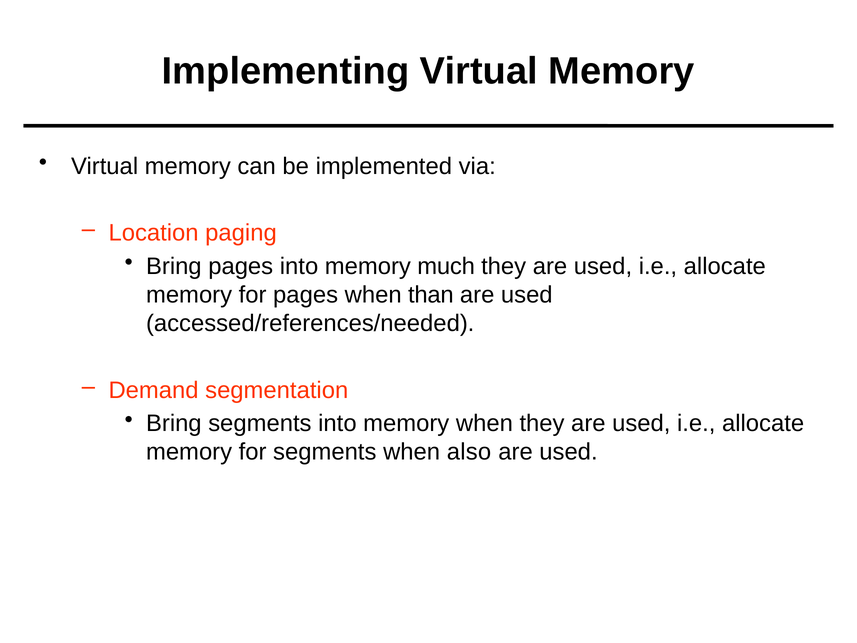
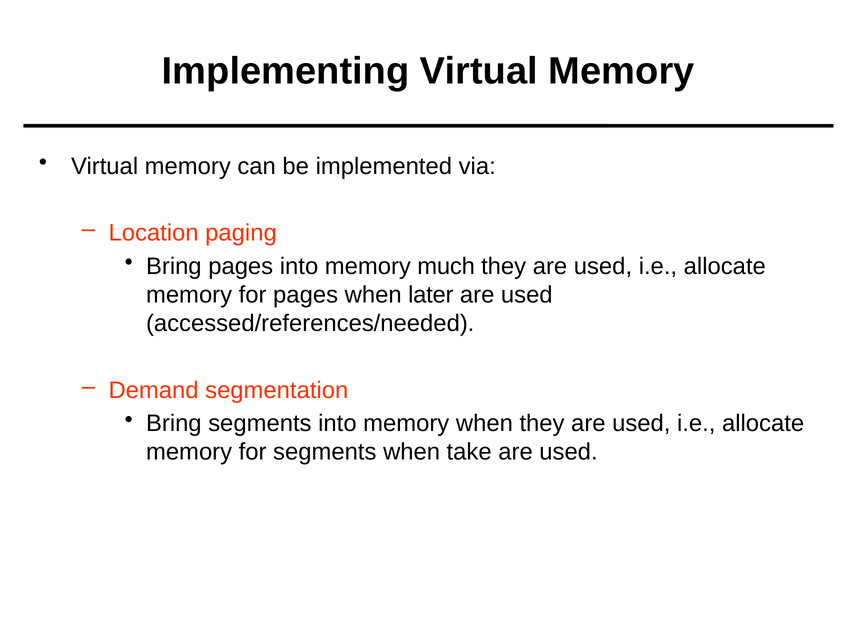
than: than -> later
also: also -> take
